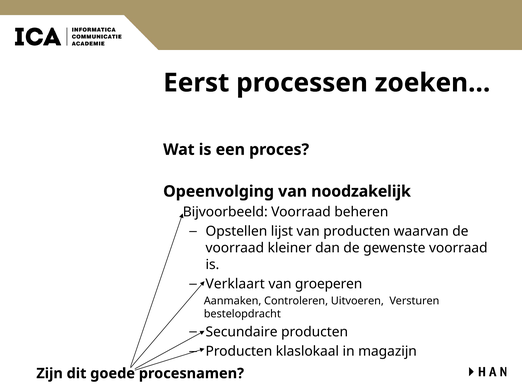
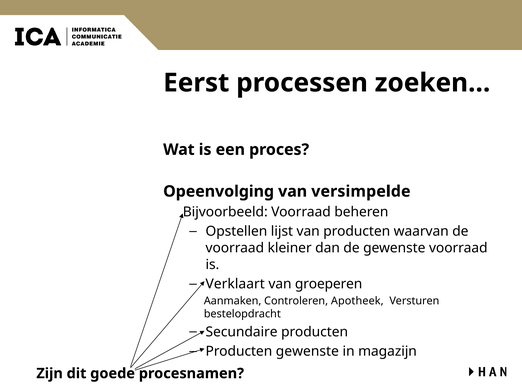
noodzakelijk: noodzakelijk -> versimpelde
Uitvoeren: Uitvoeren -> Apotheek
Producten klaslokaal: klaslokaal -> gewenste
